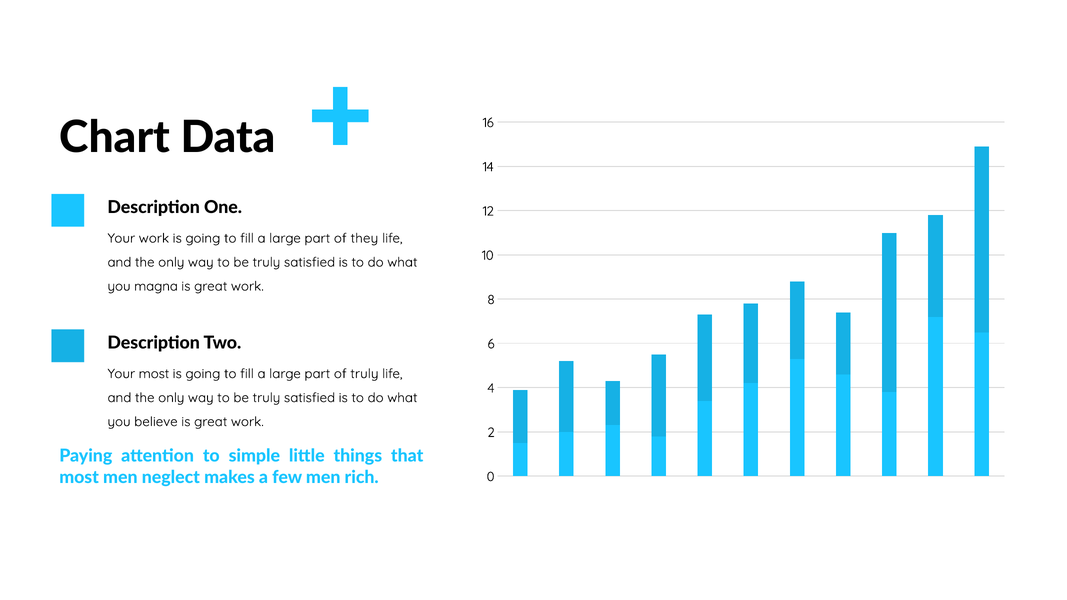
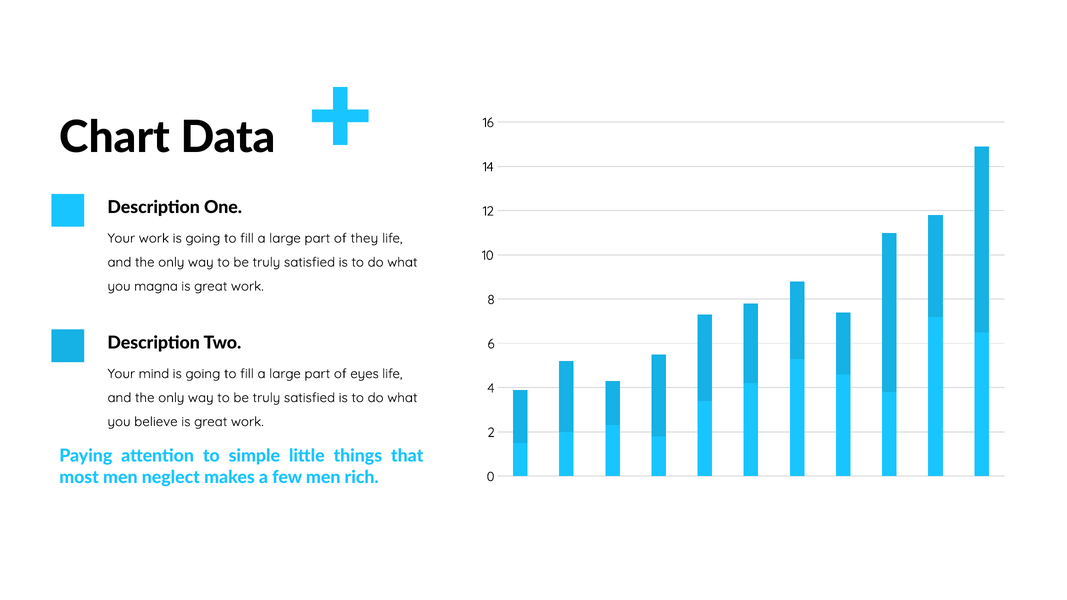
Your most: most -> mind
of truly: truly -> eyes
